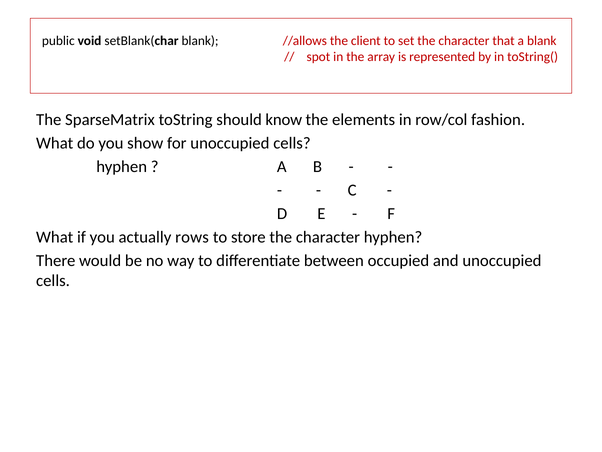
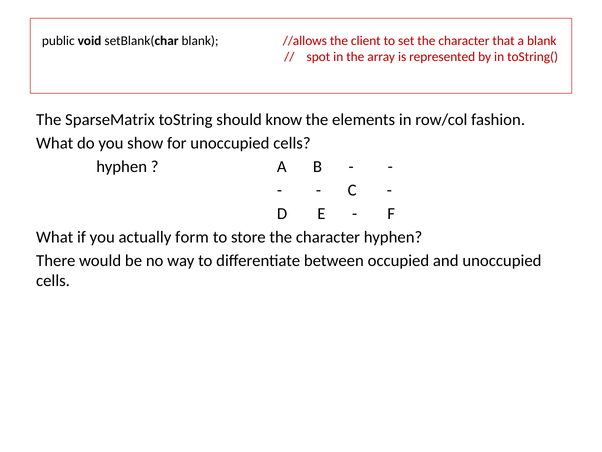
rows: rows -> form
